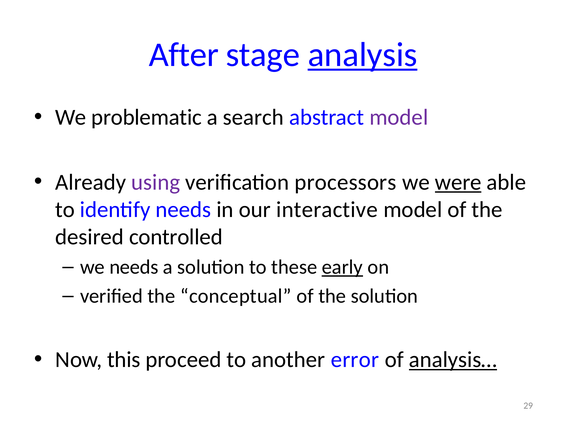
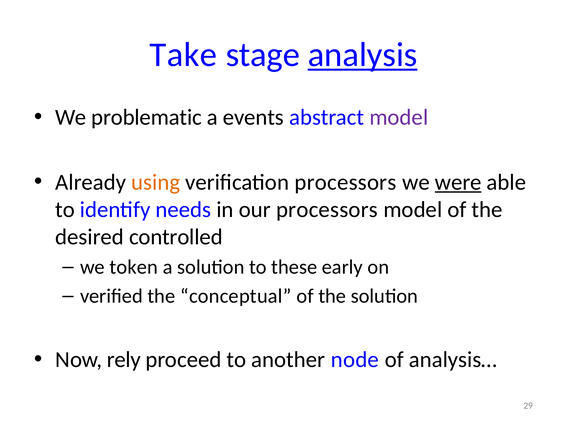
After: After -> Take
search: search -> events
using colour: purple -> orange
our interactive: interactive -> processors
we needs: needs -> token
early underline: present -> none
this: this -> rely
error: error -> node
analysis… underline: present -> none
